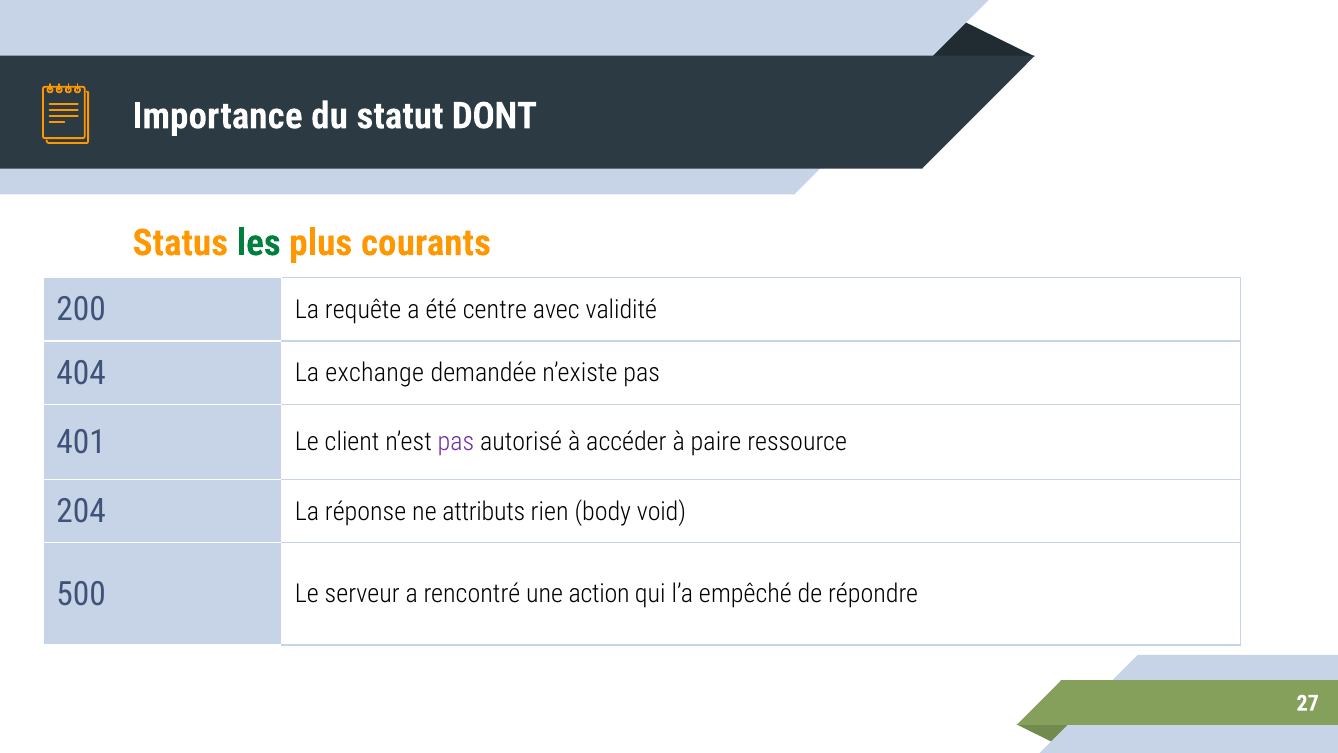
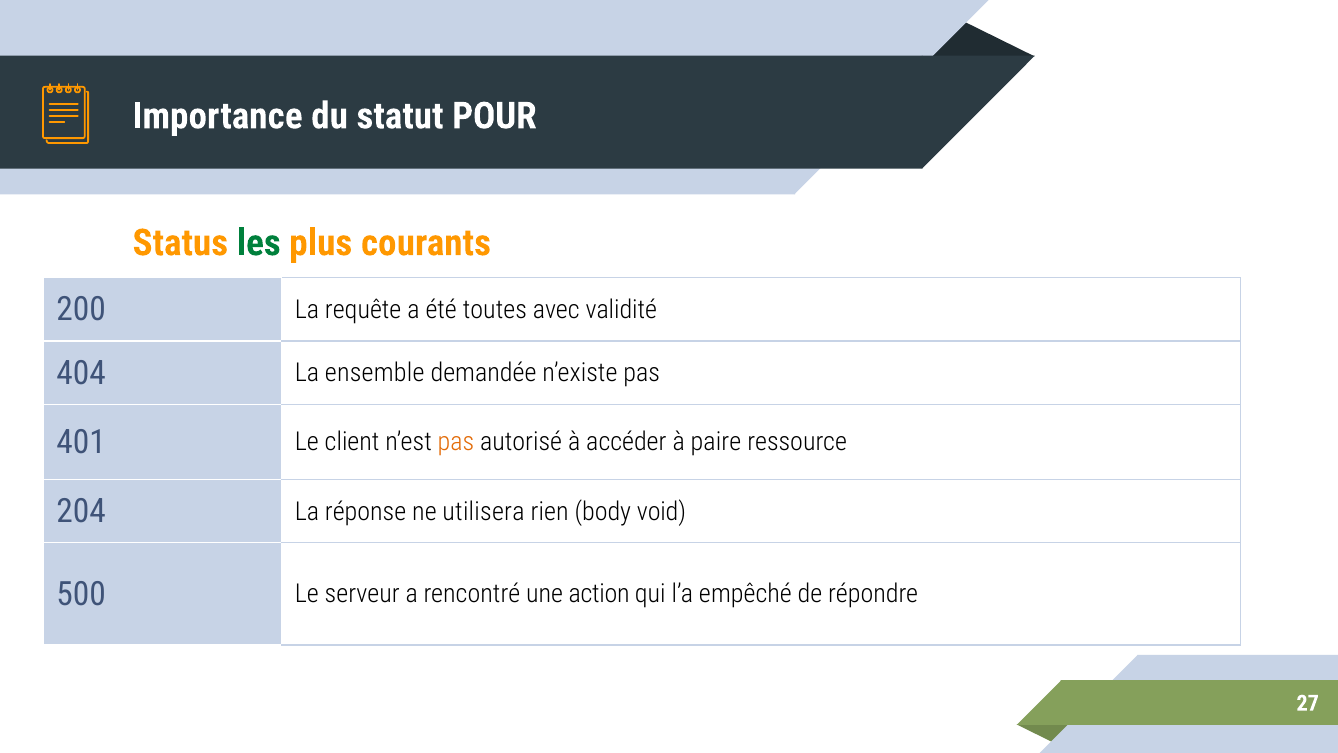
DONT: DONT -> POUR
centre: centre -> toutes
exchange: exchange -> ensemble
pas at (456, 442) colour: purple -> orange
attributs: attributs -> utilisera
